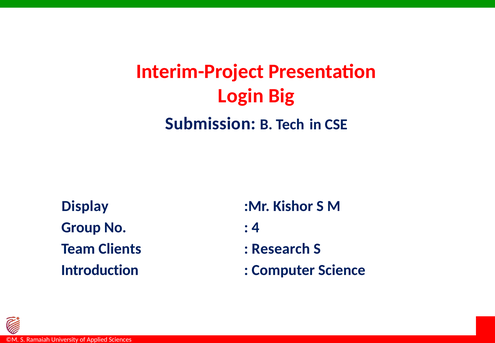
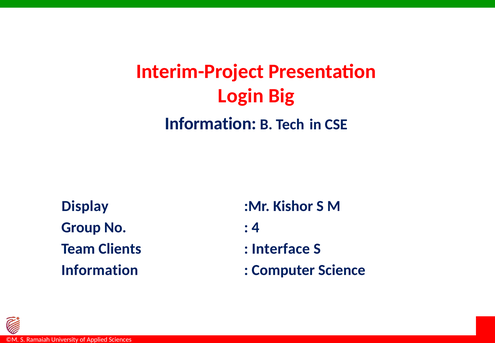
Submission at (210, 123): Submission -> Information
Research: Research -> Interface
Introduction at (100, 270): Introduction -> Information
